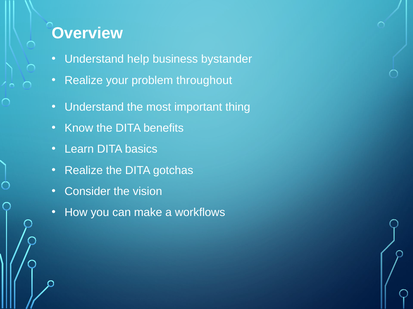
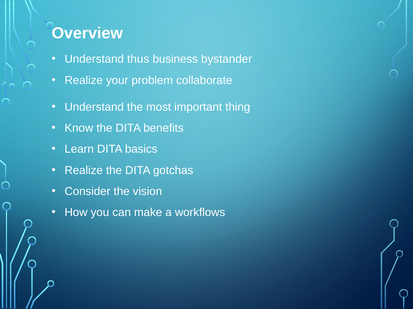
help: help -> thus
throughout: throughout -> collaborate
